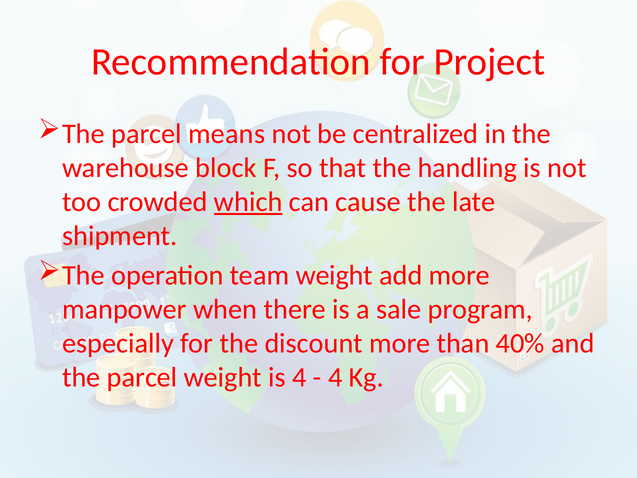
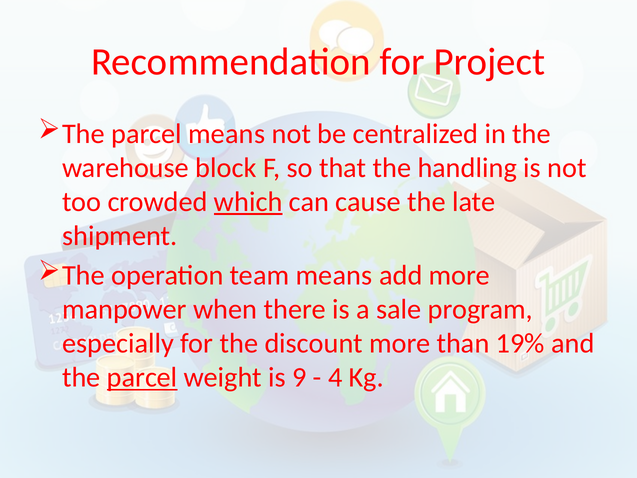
team weight: weight -> means
40%: 40% -> 19%
parcel at (142, 377) underline: none -> present
is 4: 4 -> 9
